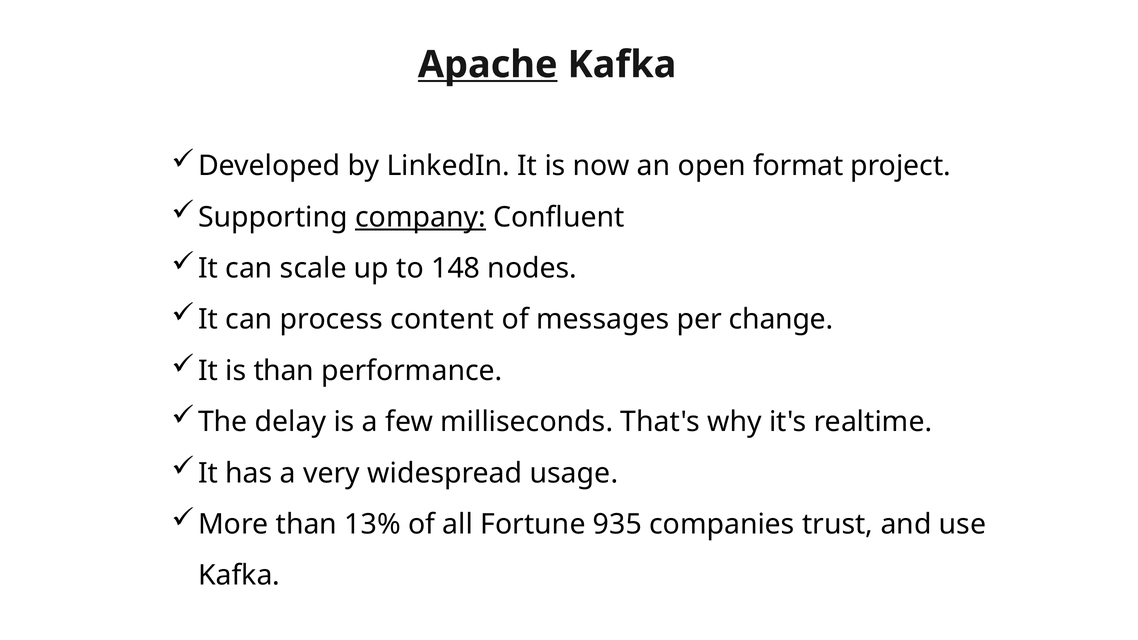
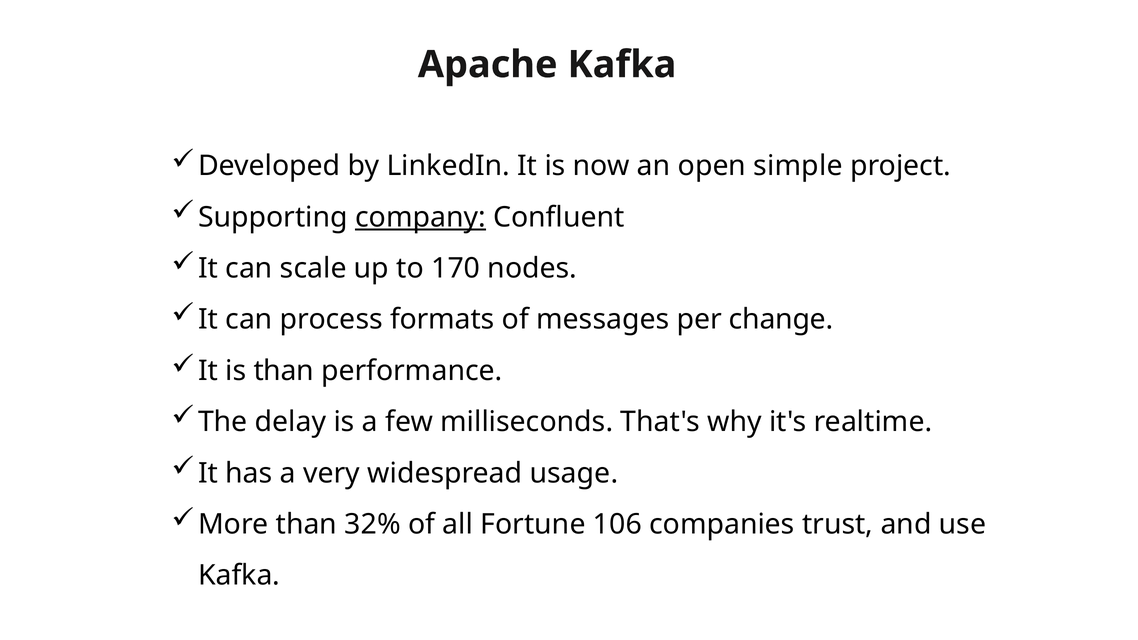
Apache underline: present -> none
format: format -> simple
148: 148 -> 170
content: content -> formats
13%: 13% -> 32%
935: 935 -> 106
